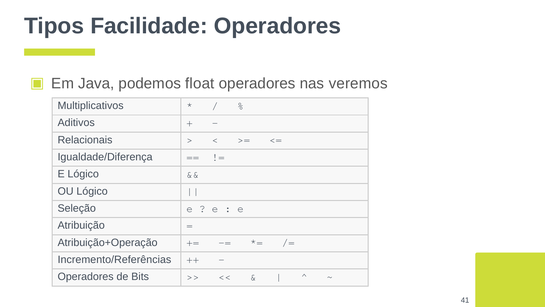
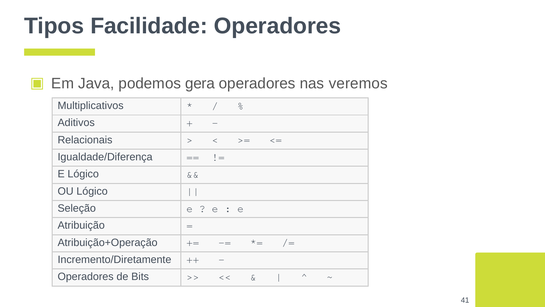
float: float -> gera
Incremento/Referências: Incremento/Referências -> Incremento/Diretamente
